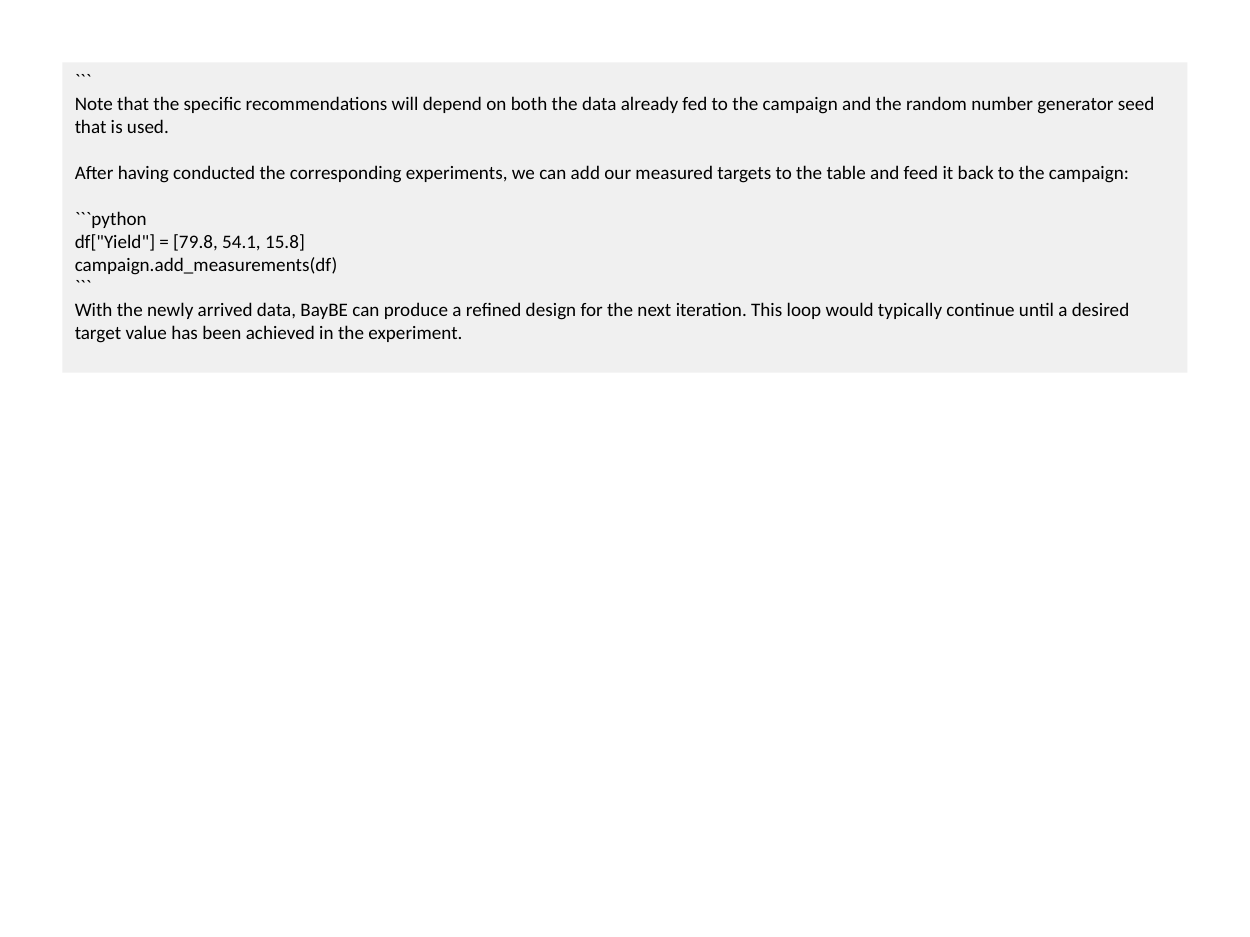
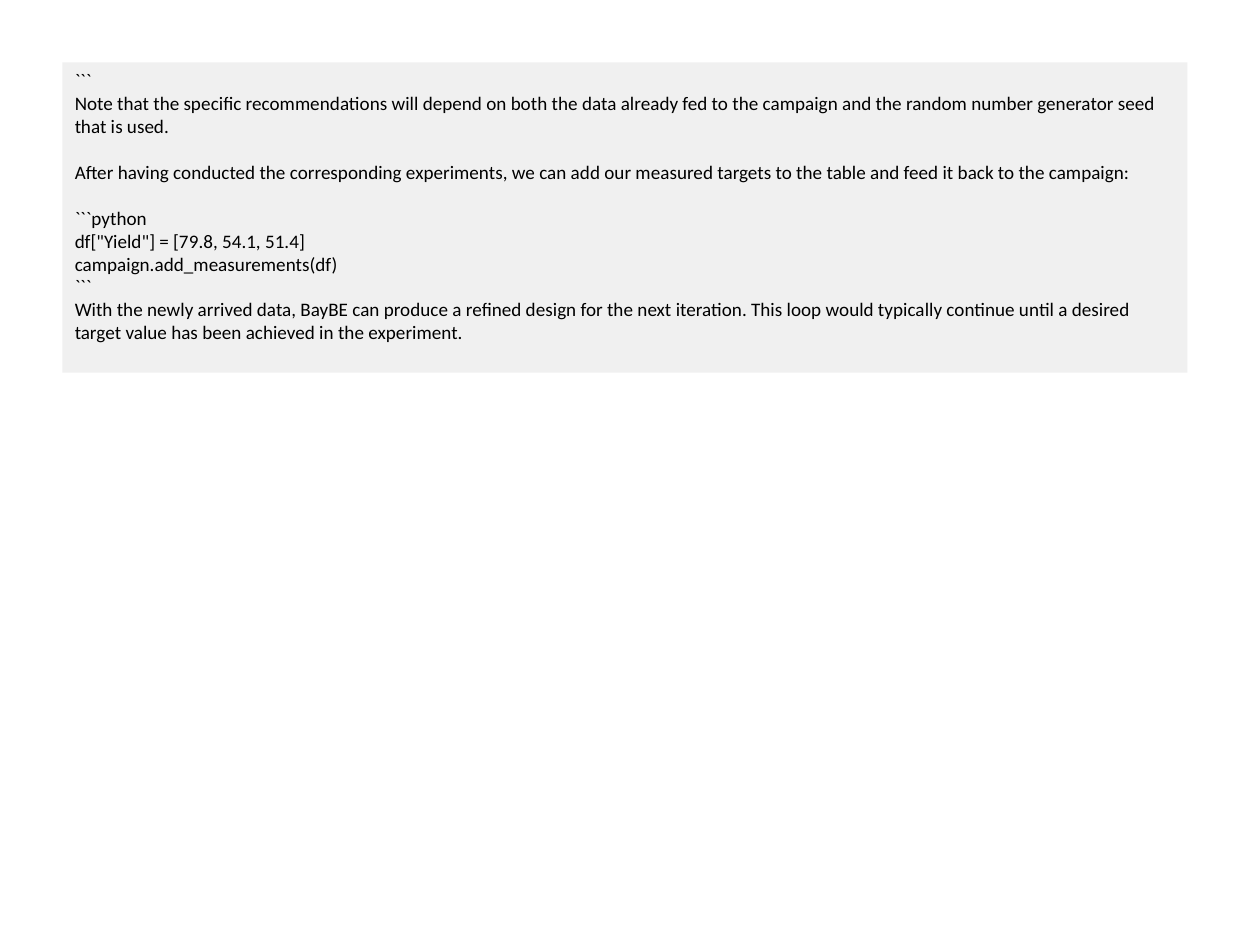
15.8: 15.8 -> 51.4
